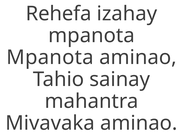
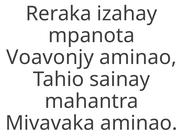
Rehefa: Rehefa -> Reraka
Mpanota at (50, 58): Mpanota -> Voavonjy
